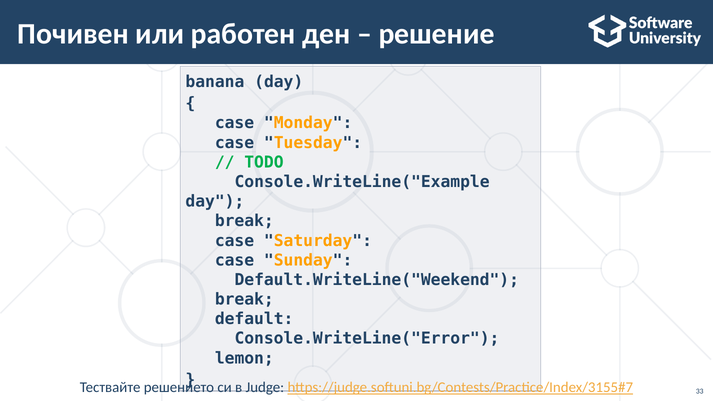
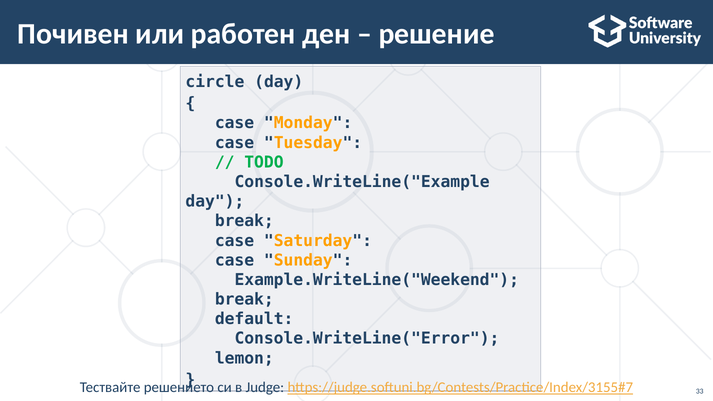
banana: banana -> circle
Default.WriteLine("Weekend: Default.WriteLine("Weekend -> Examplе.WriteLine("Weekend
